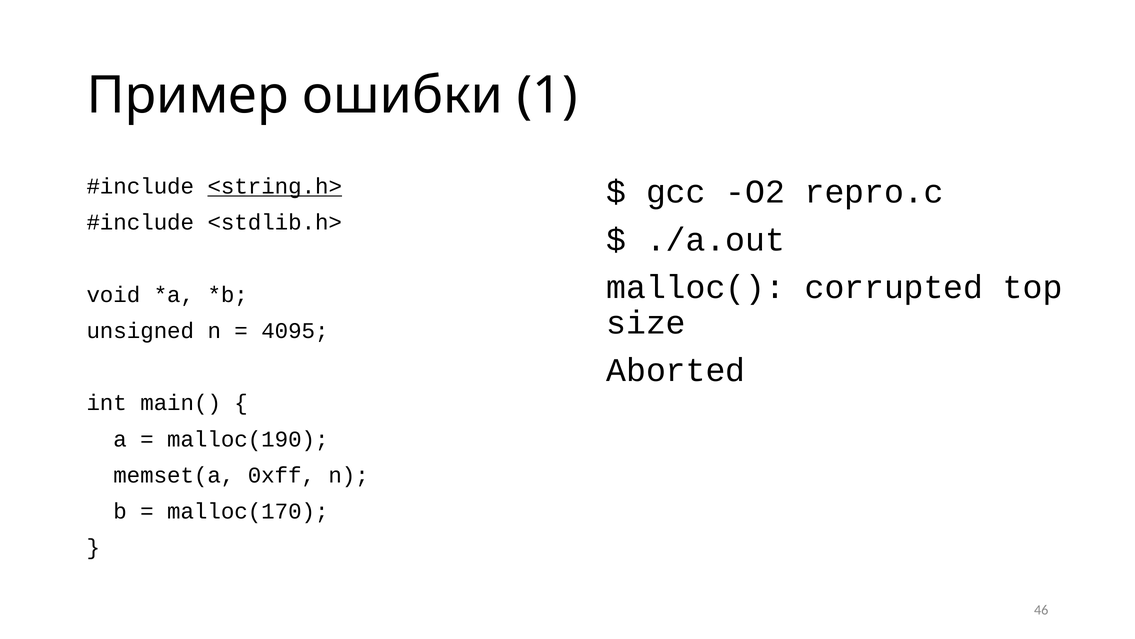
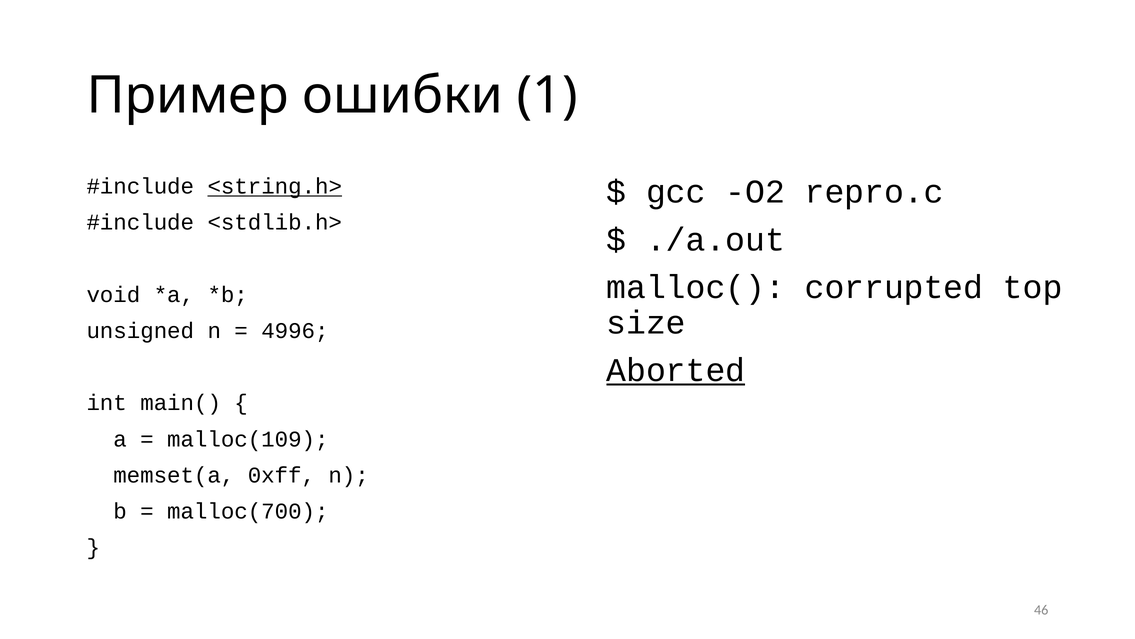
4095: 4095 -> 4996
Aborted underline: none -> present
malloc(190: malloc(190 -> malloc(109
malloc(170: malloc(170 -> malloc(700
